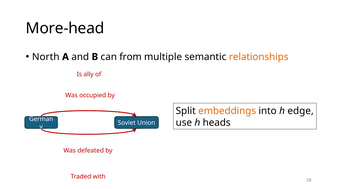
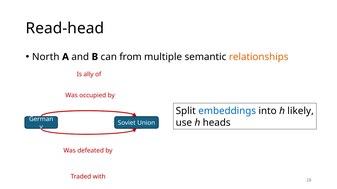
More-head: More-head -> Read-head
embeddings colour: orange -> blue
edge: edge -> likely
